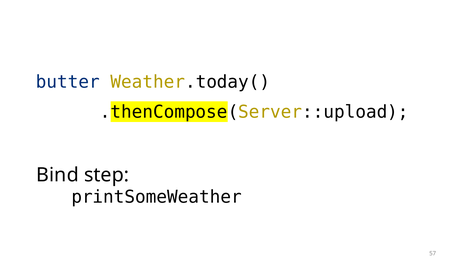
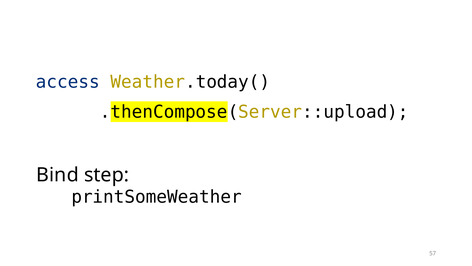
butter: butter -> access
